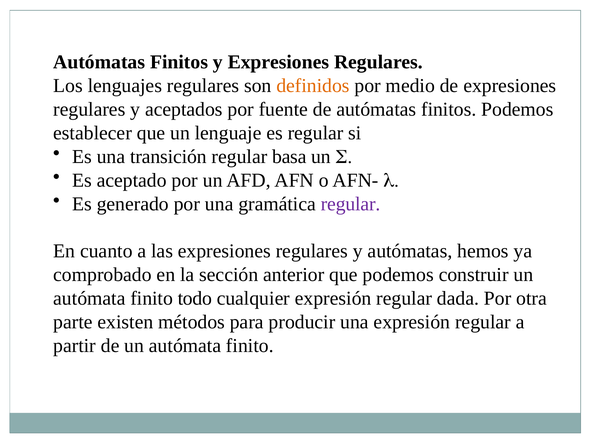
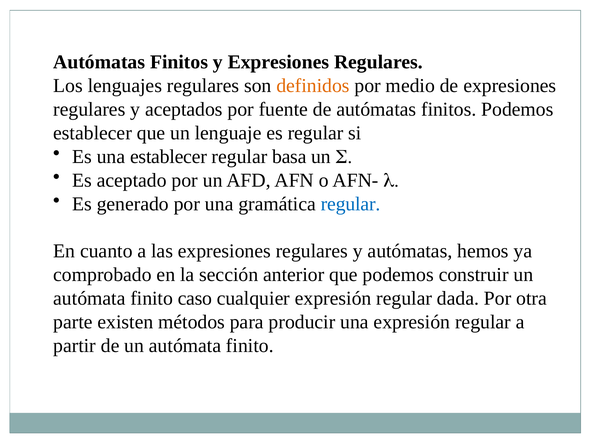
una transición: transición -> establecer
regular at (351, 204) colour: purple -> blue
todo: todo -> caso
